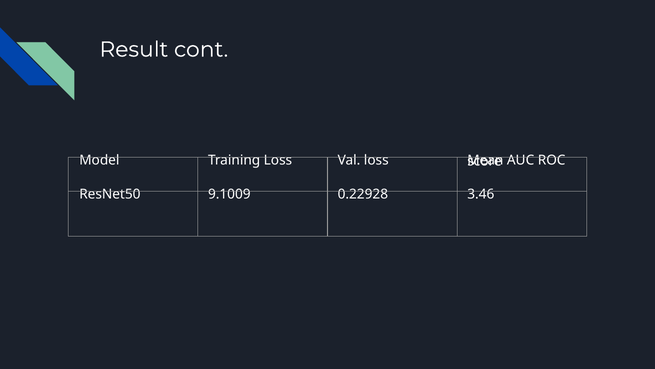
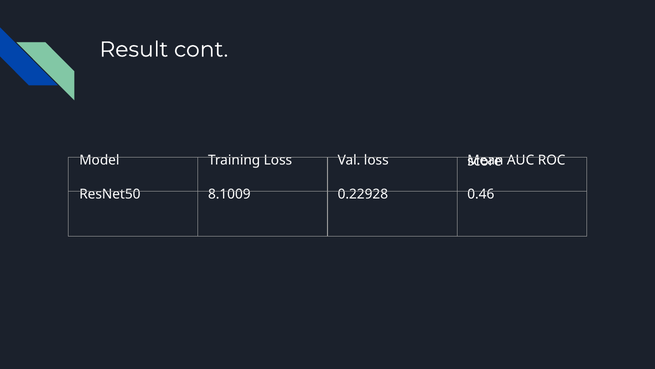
9.1009: 9.1009 -> 8.1009
3.46: 3.46 -> 0.46
